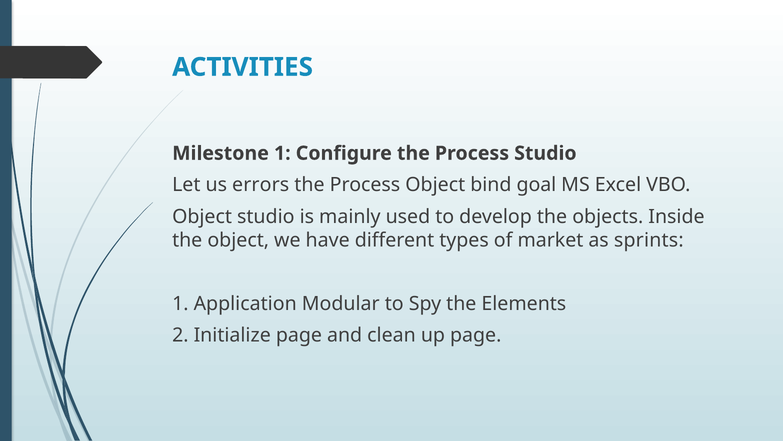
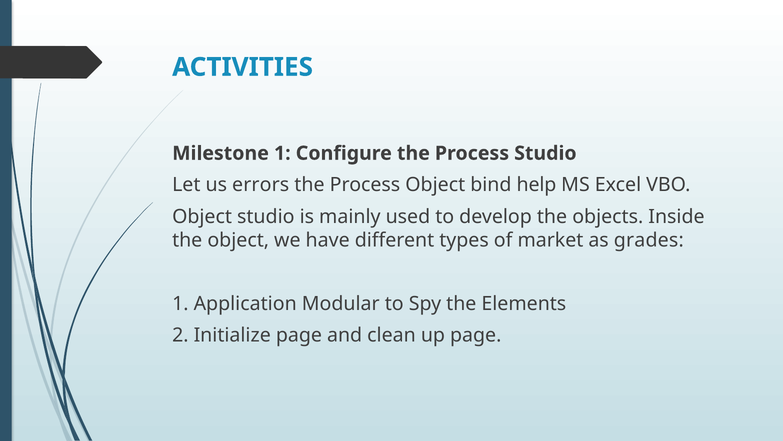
goal: goal -> help
sprints: sprints -> grades
